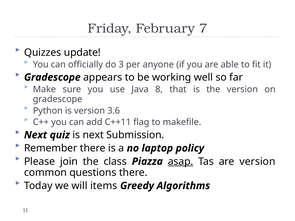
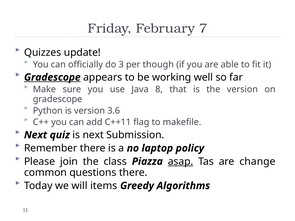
anyone: anyone -> though
Gradescope at (52, 77) underline: none -> present
are version: version -> change
